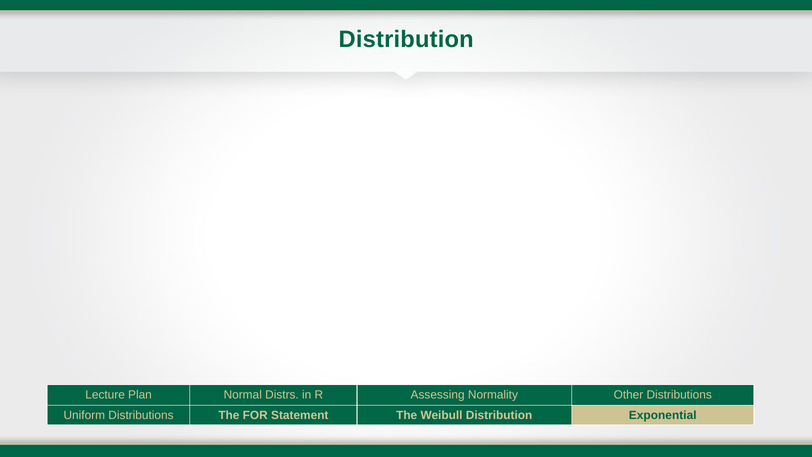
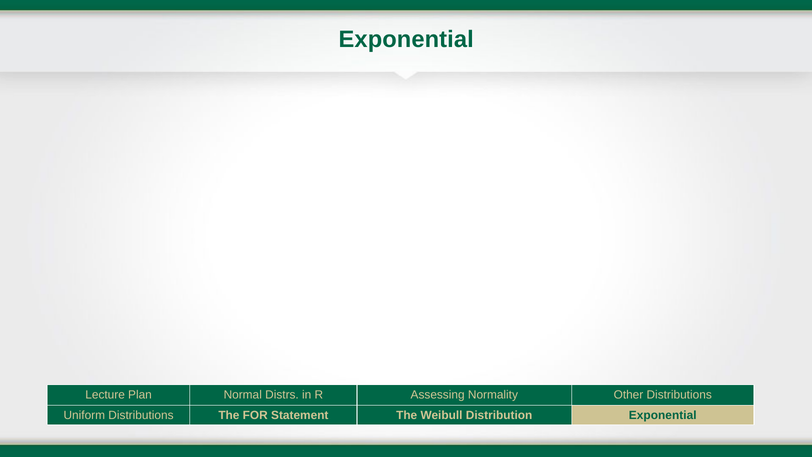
Distribution at (406, 39): Distribution -> Exponential
